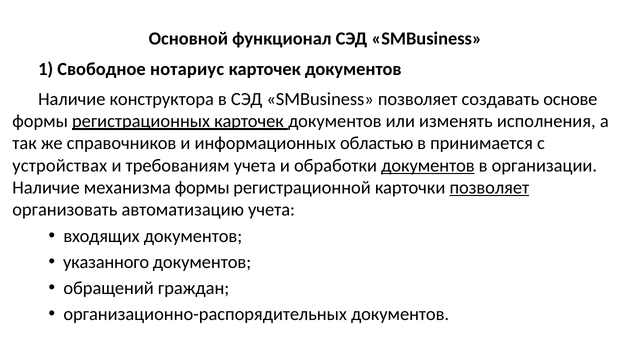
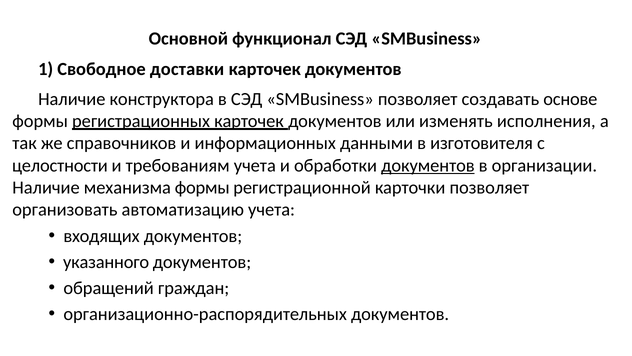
нотариус: нотариус -> доставки
областью: областью -> данными
принимается: принимается -> изготовителя
устройствах: устройствах -> целостности
позволяет at (489, 187) underline: present -> none
